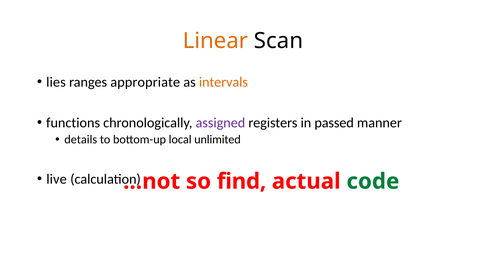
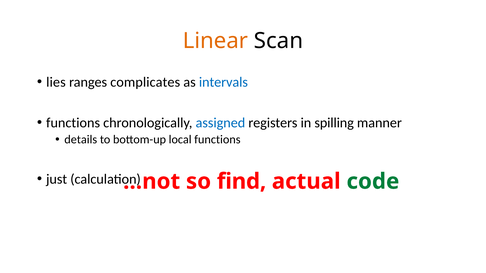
appropriate: appropriate -> complicates
intervals colour: orange -> blue
assigned colour: purple -> blue
passed: passed -> spilling
local unlimited: unlimited -> functions
live: live -> just
